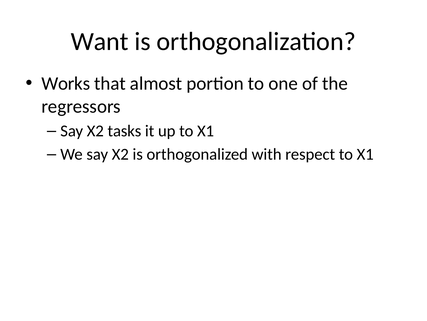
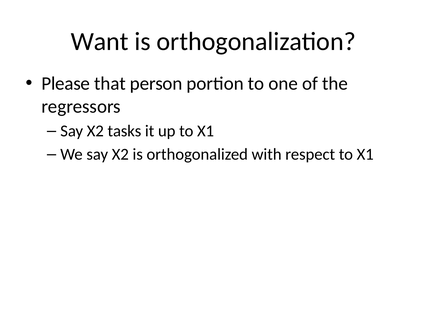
Works: Works -> Please
almost: almost -> person
